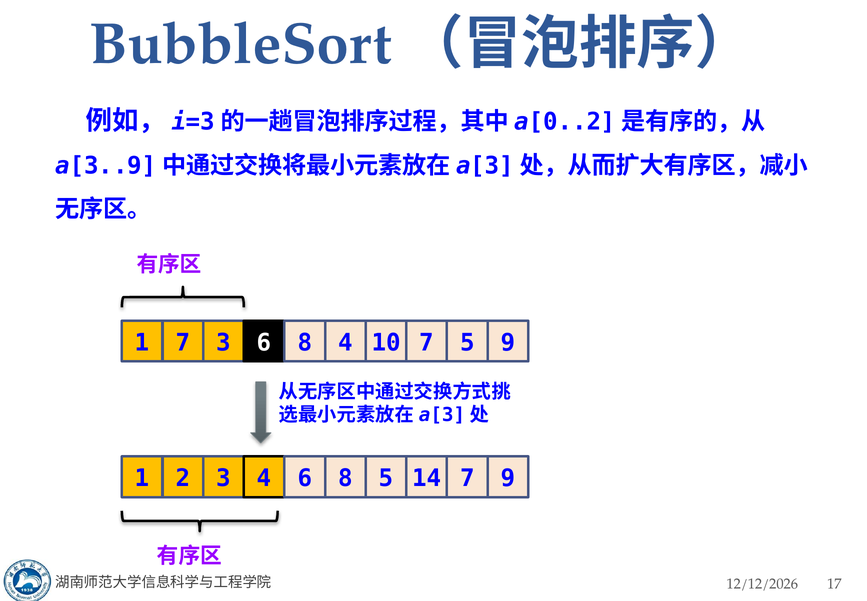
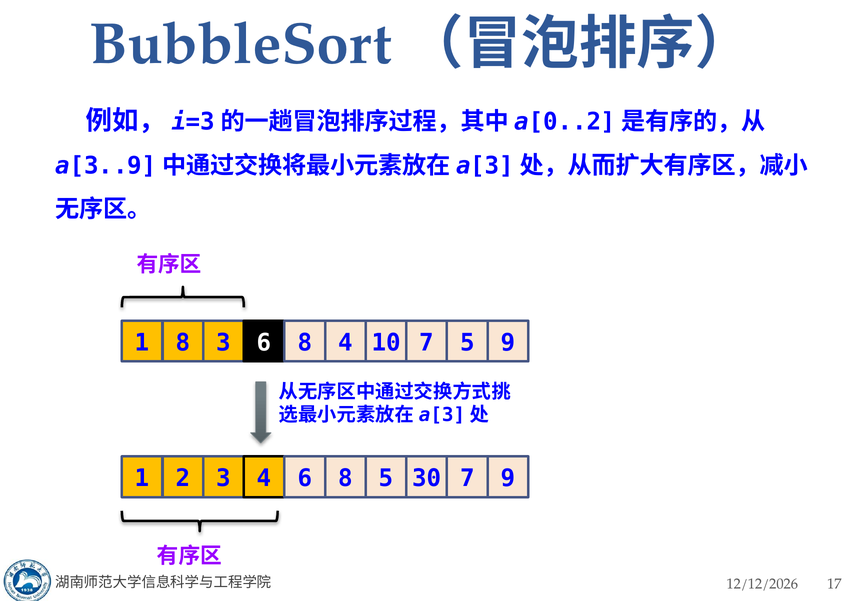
1 7: 7 -> 8
14: 14 -> 30
